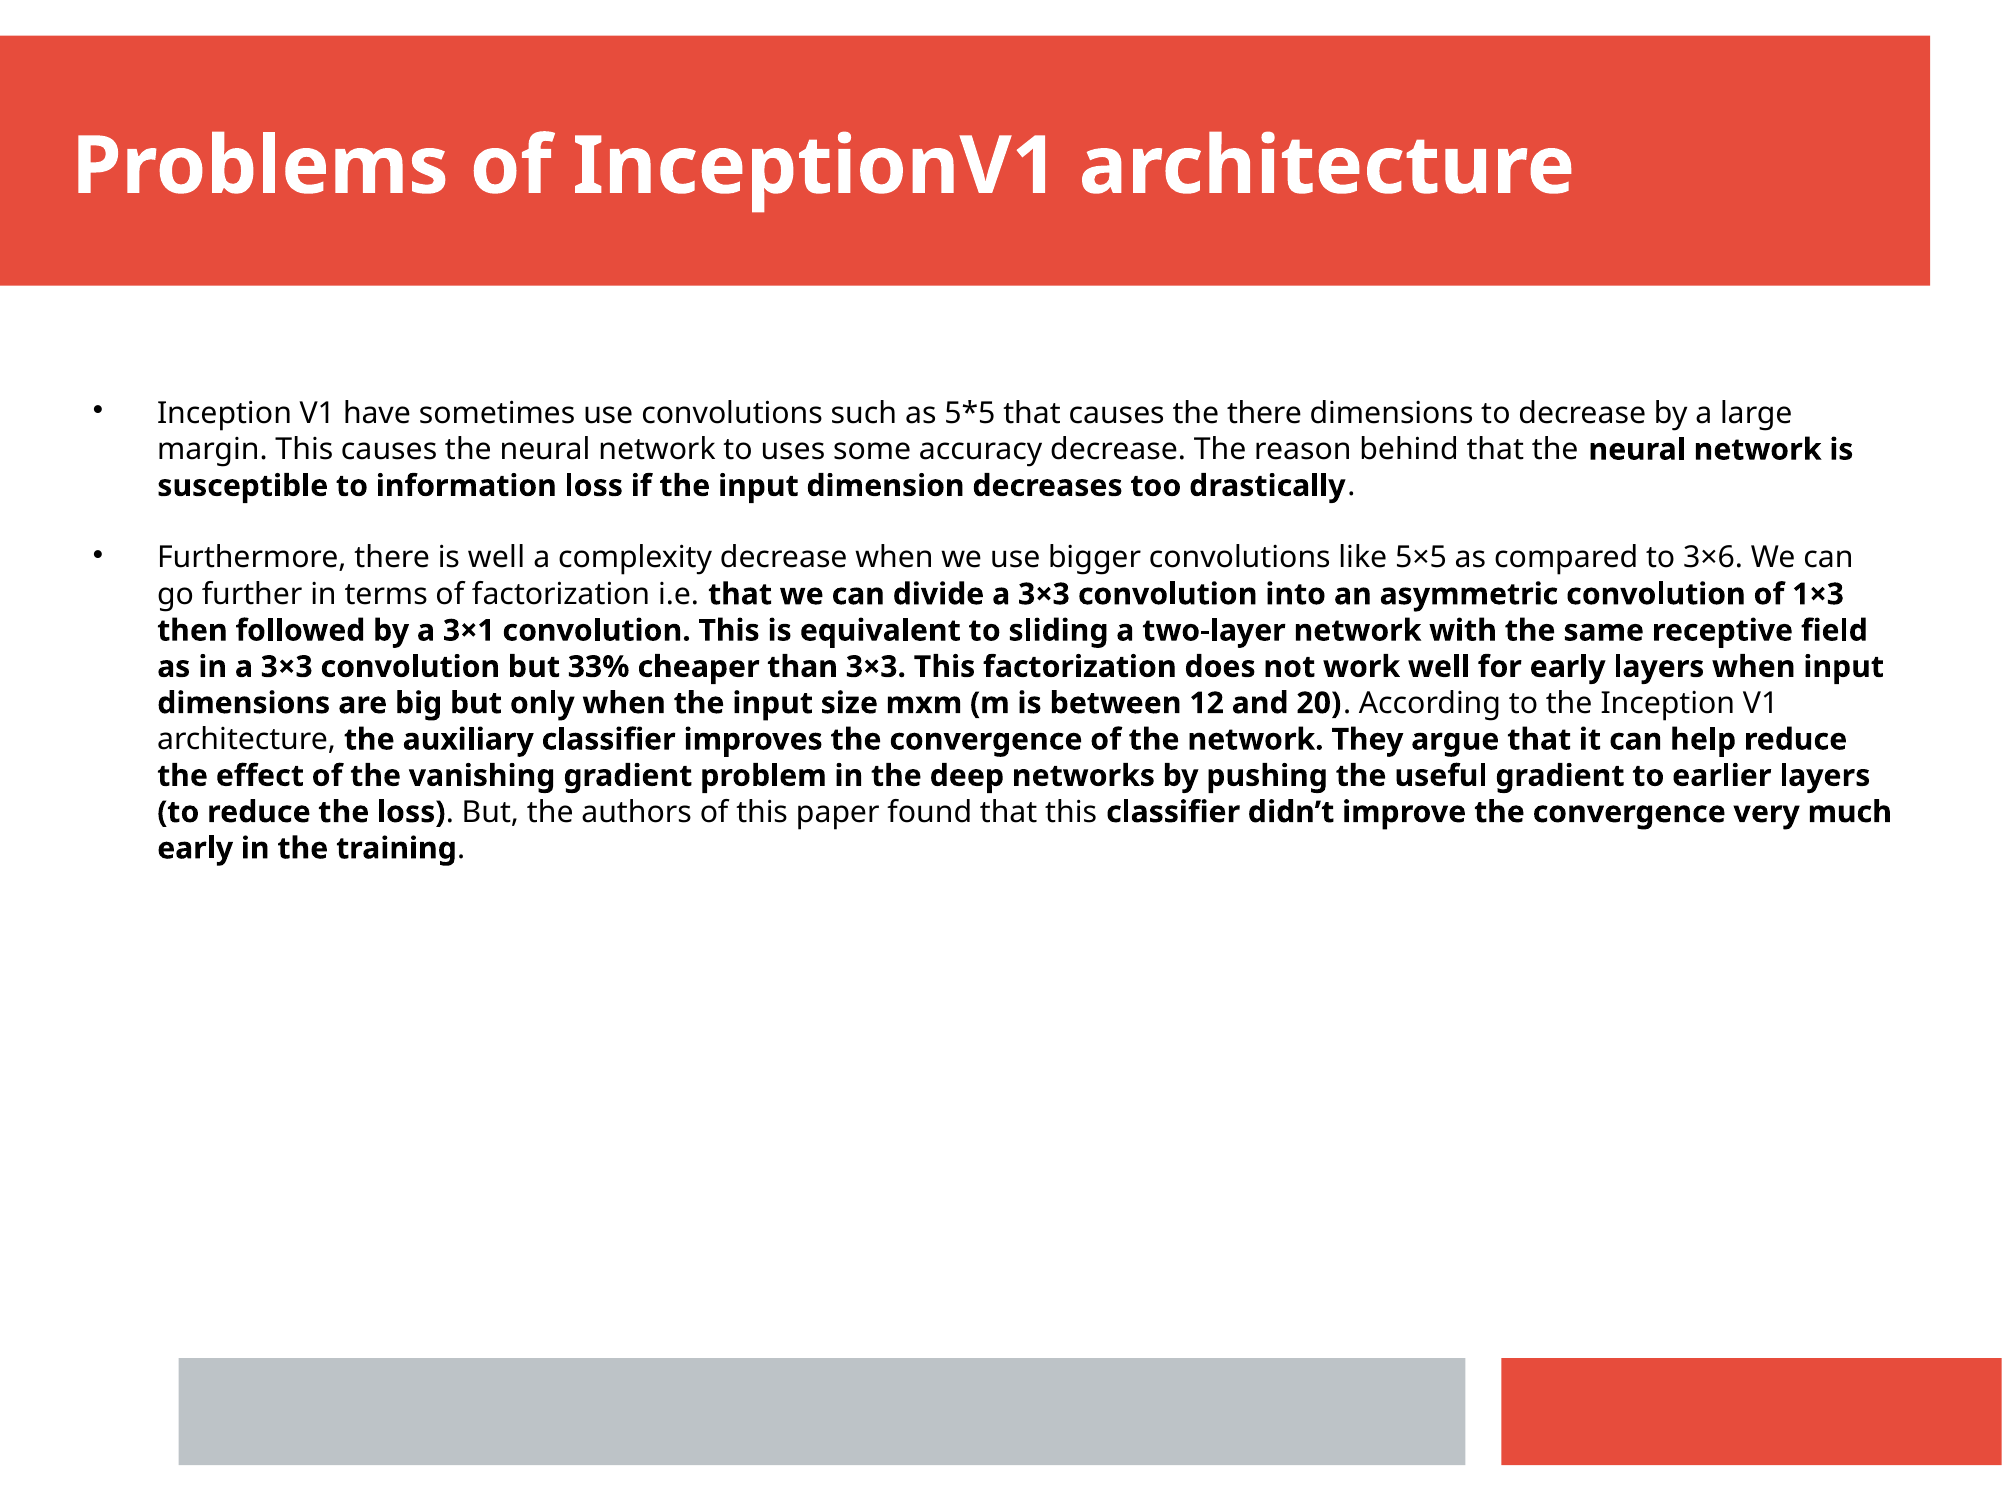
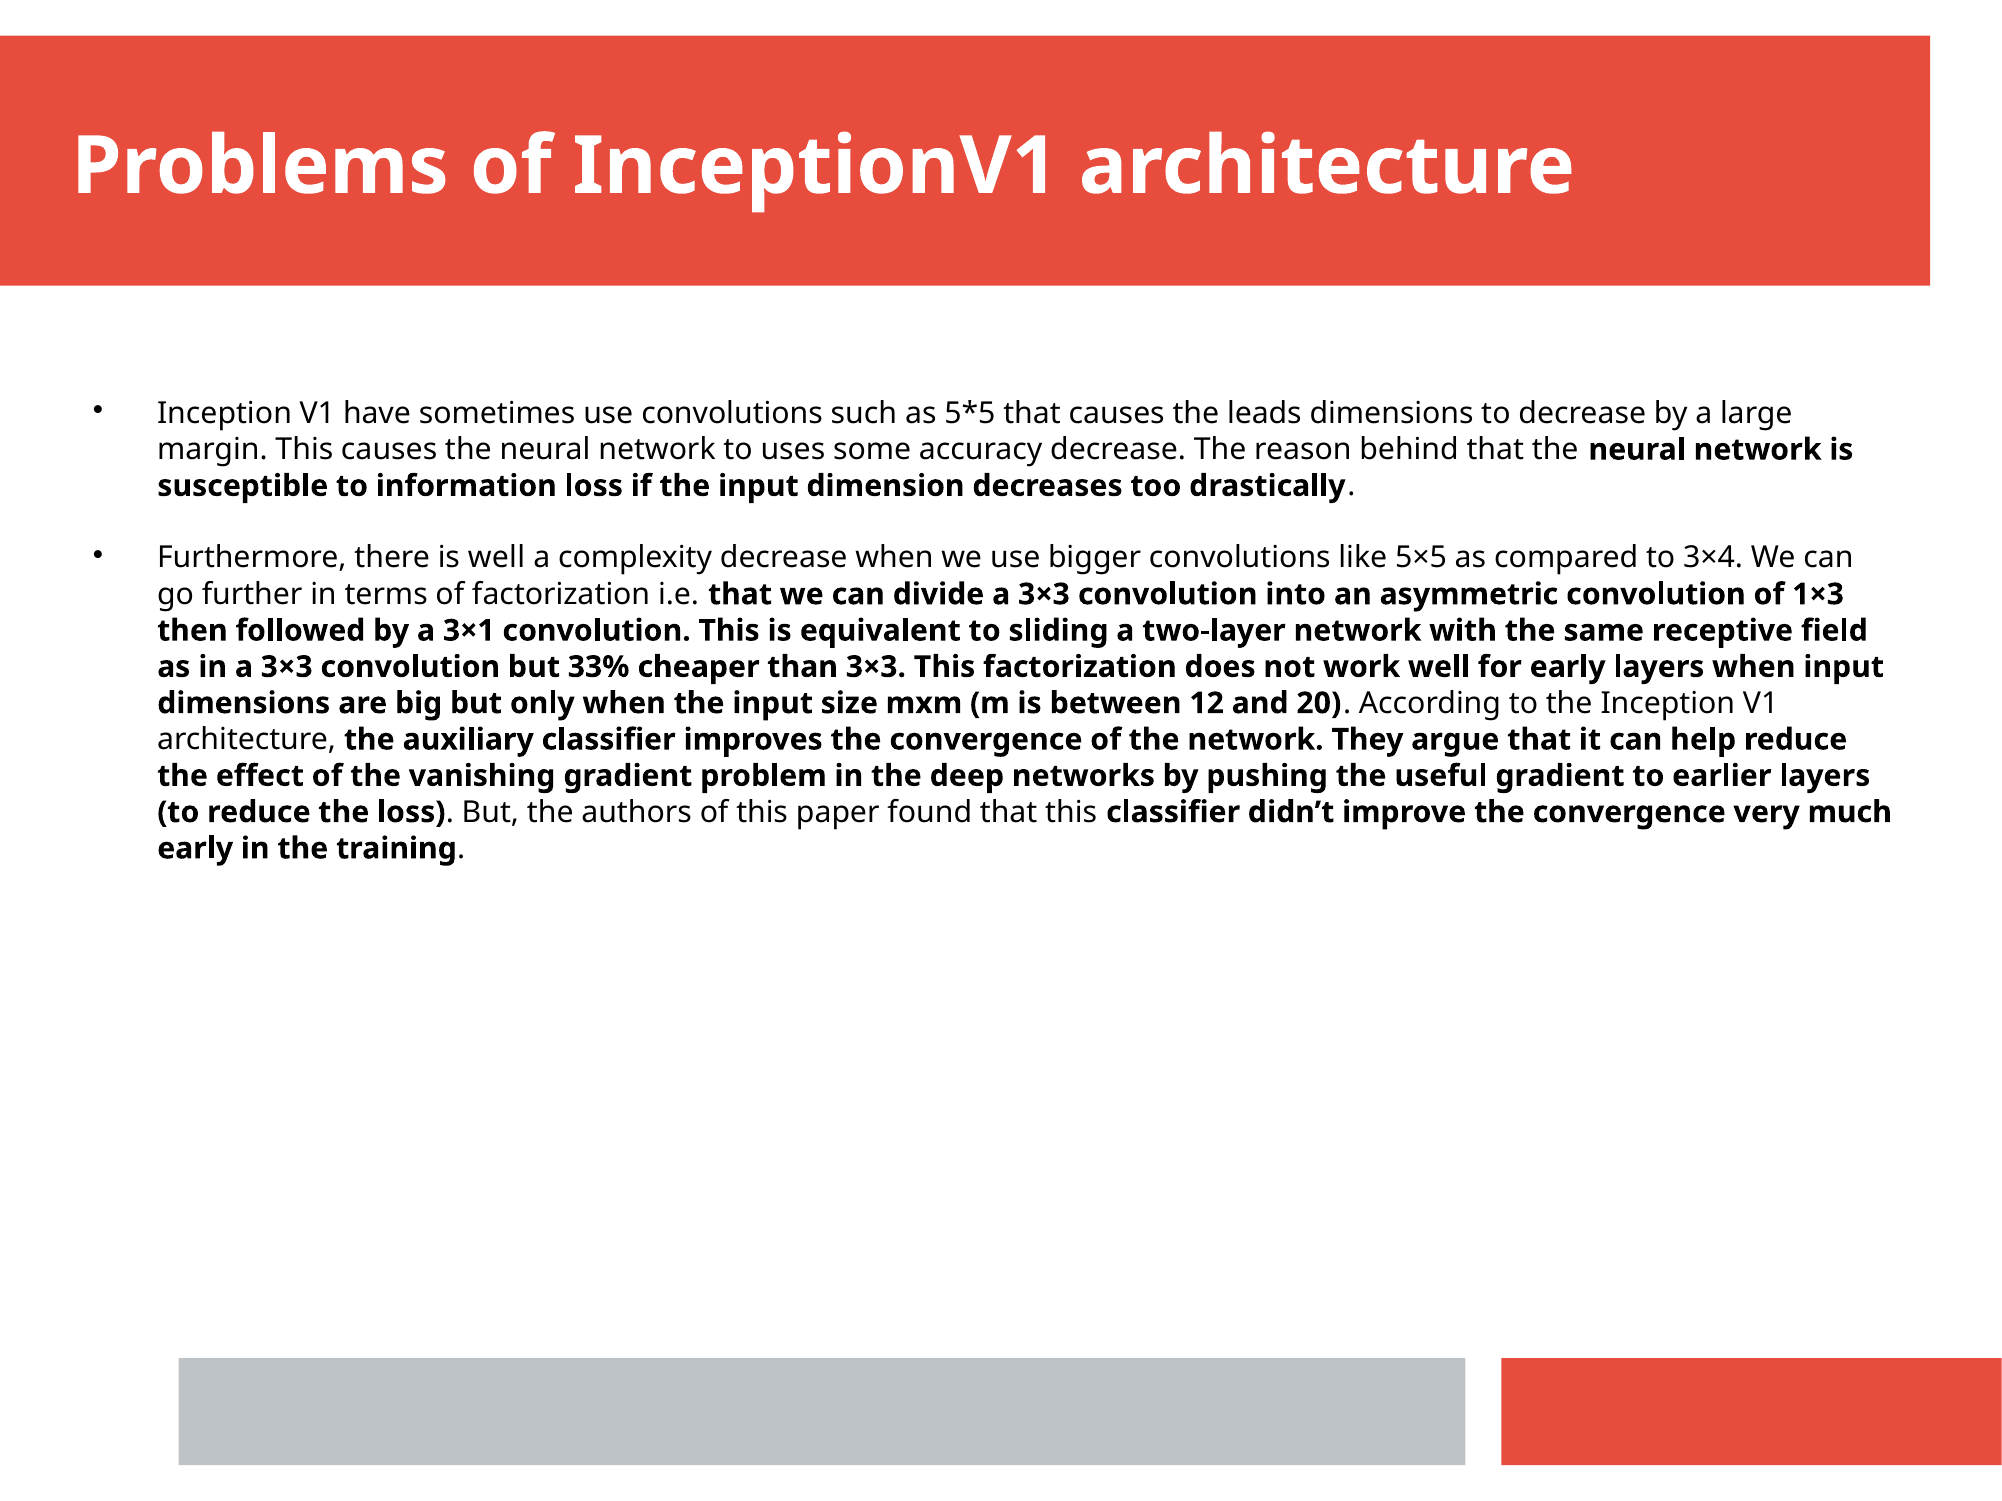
the there: there -> leads
3×6: 3×6 -> 3×4
